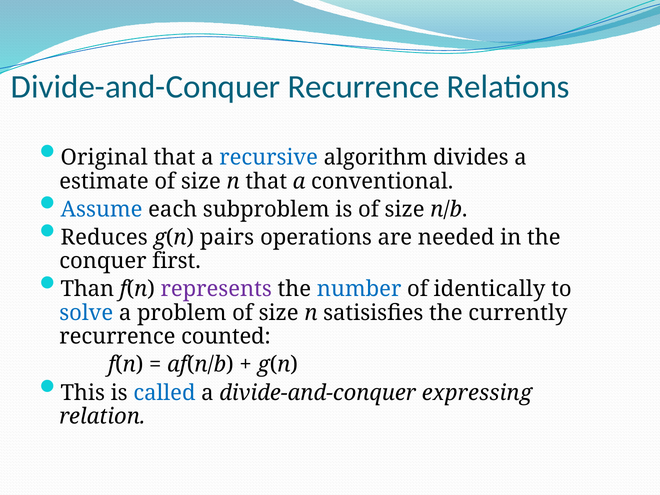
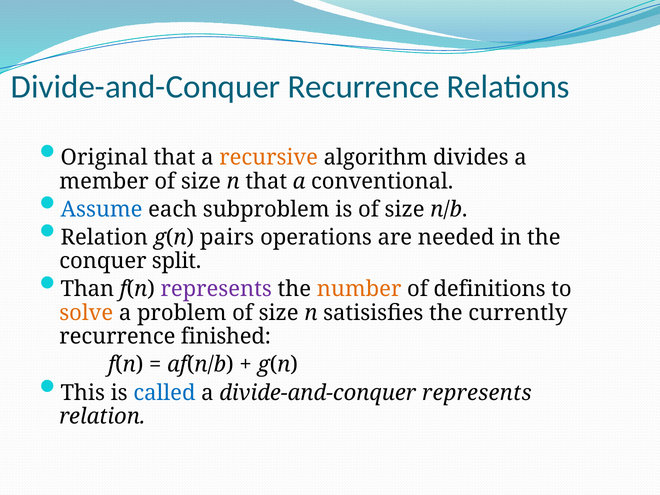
recursive colour: blue -> orange
estimate: estimate -> member
Reduces at (104, 237): Reduces -> Relation
first: first -> split
number colour: blue -> orange
identically: identically -> definitions
solve colour: blue -> orange
counted: counted -> finished
divide-and-conquer expressing: expressing -> represents
